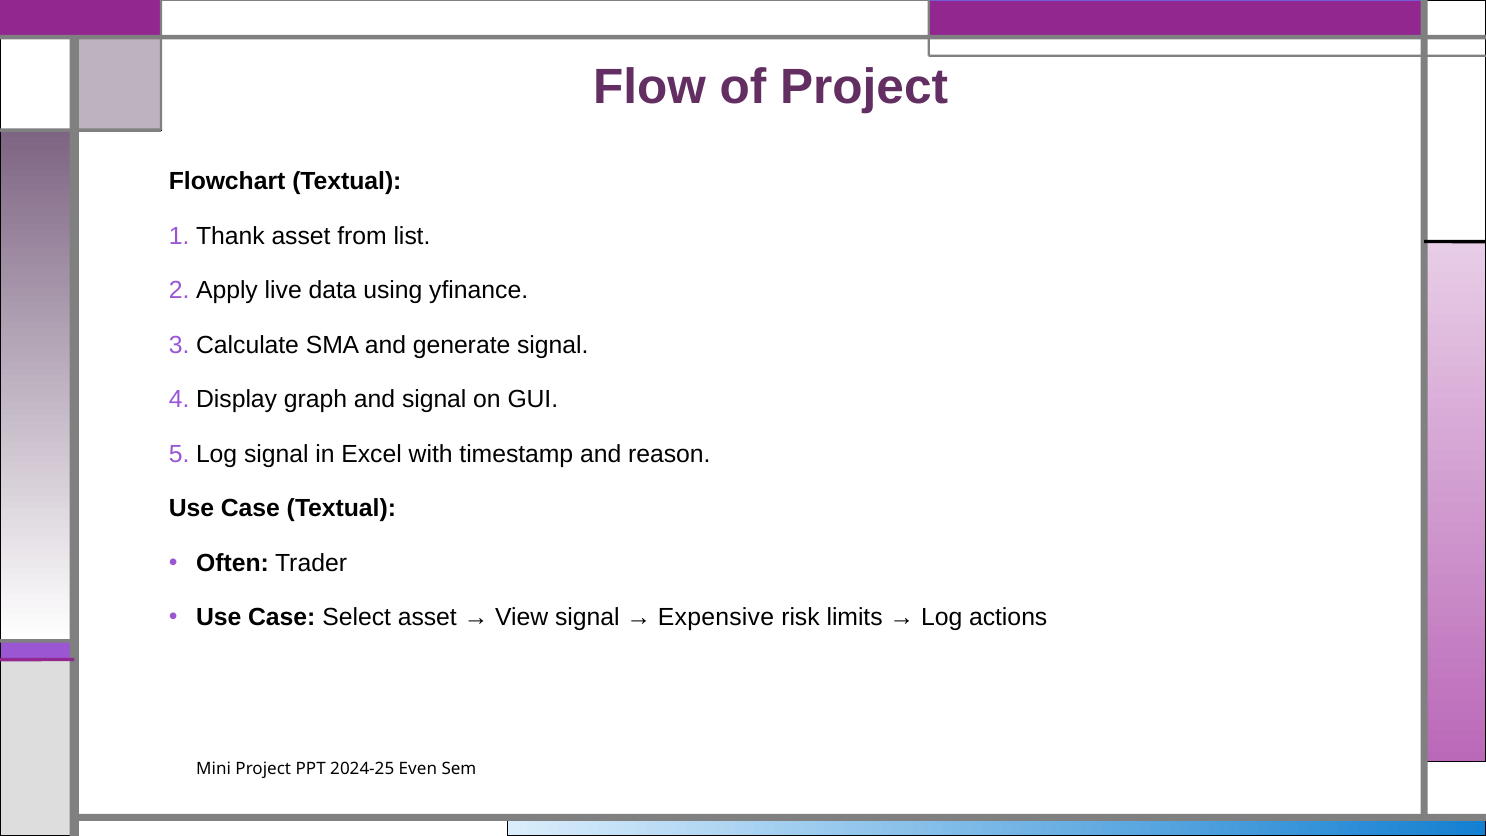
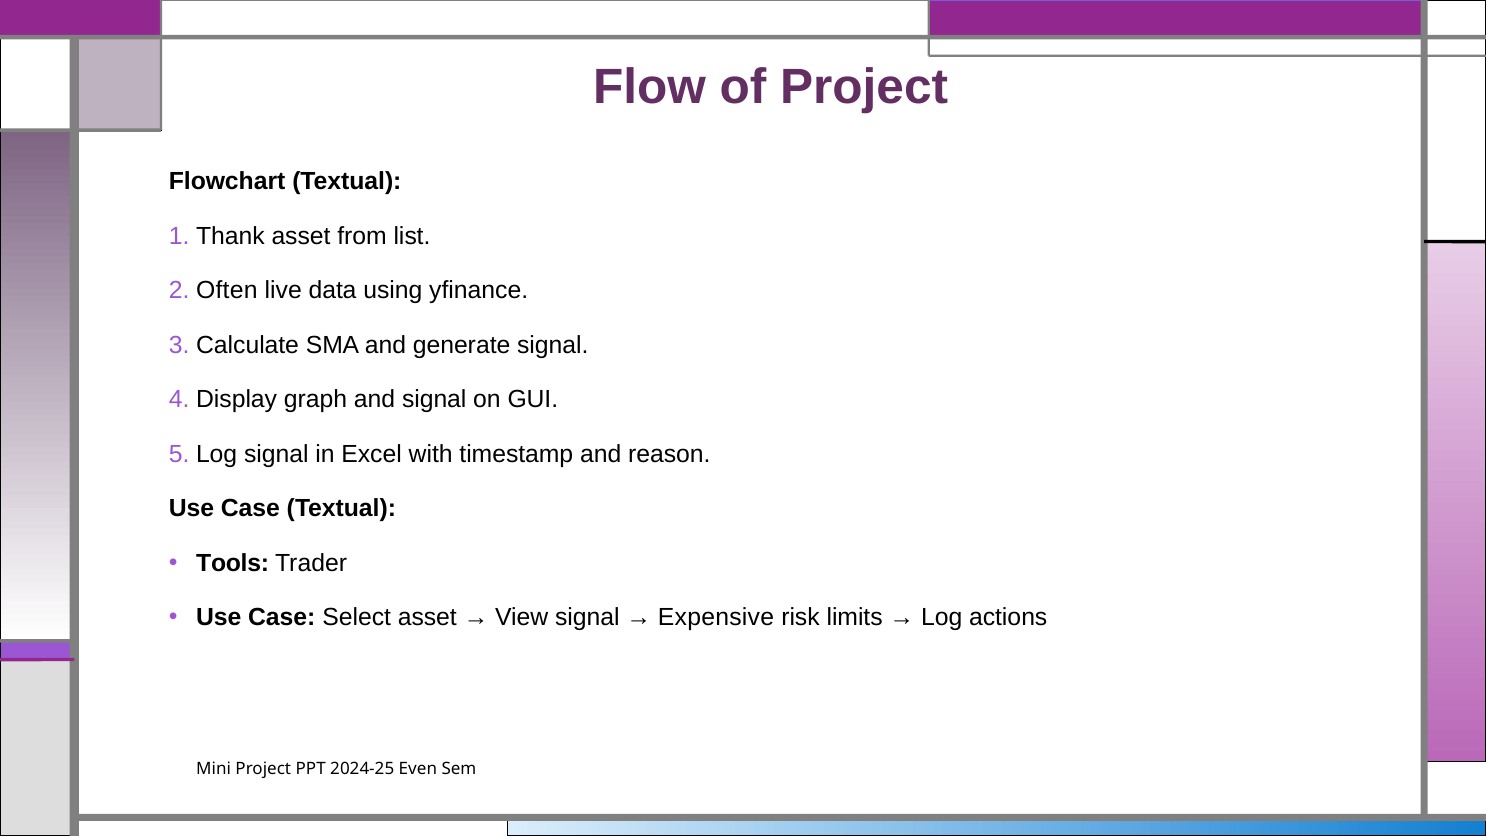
Apply: Apply -> Often
Often: Often -> Tools
